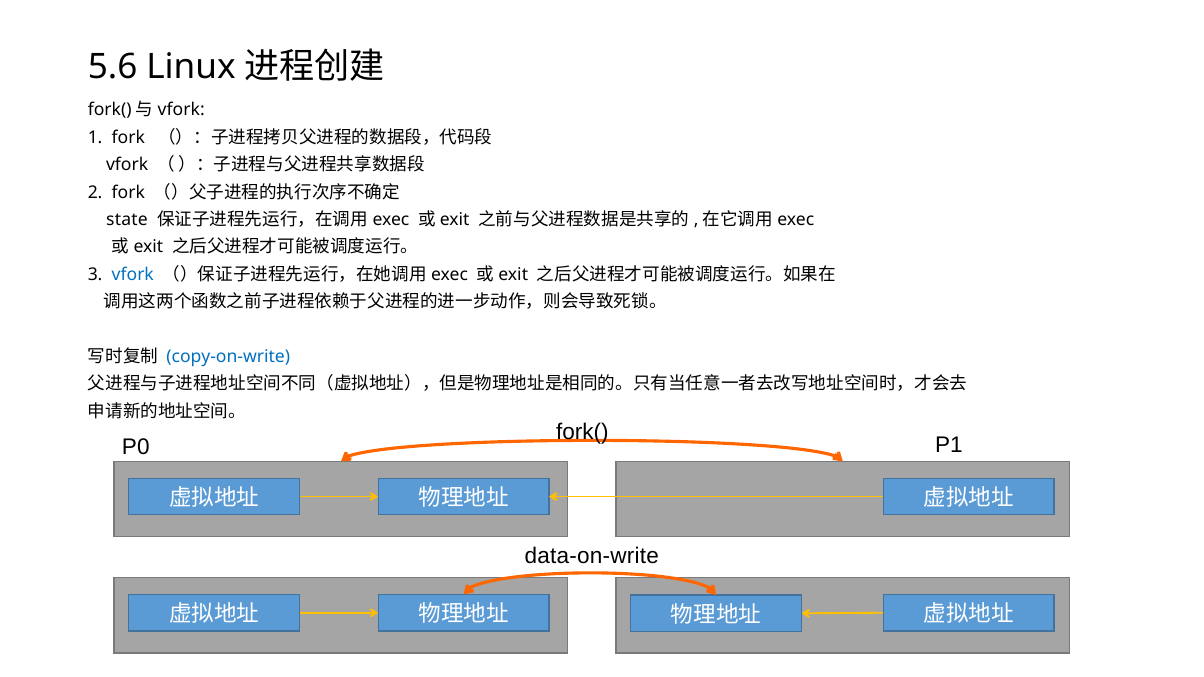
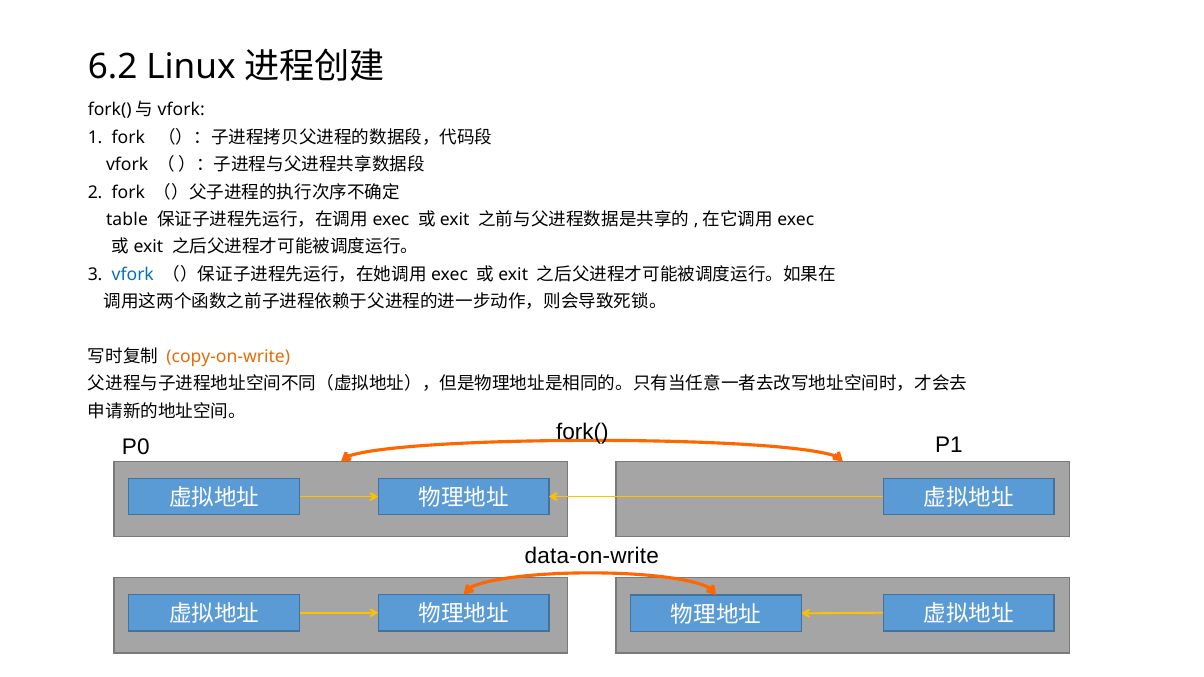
5.6: 5.6 -> 6.2
state: state -> table
copy-on-write colour: blue -> orange
